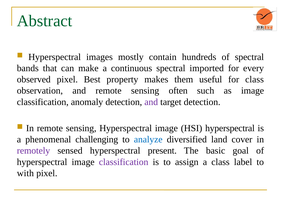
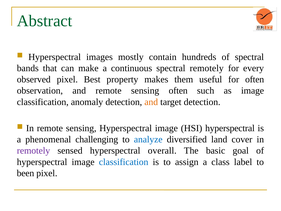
spectral imported: imported -> remotely
for class: class -> often
and at (151, 102) colour: purple -> orange
present: present -> overall
classification at (124, 162) colour: purple -> blue
with: with -> been
